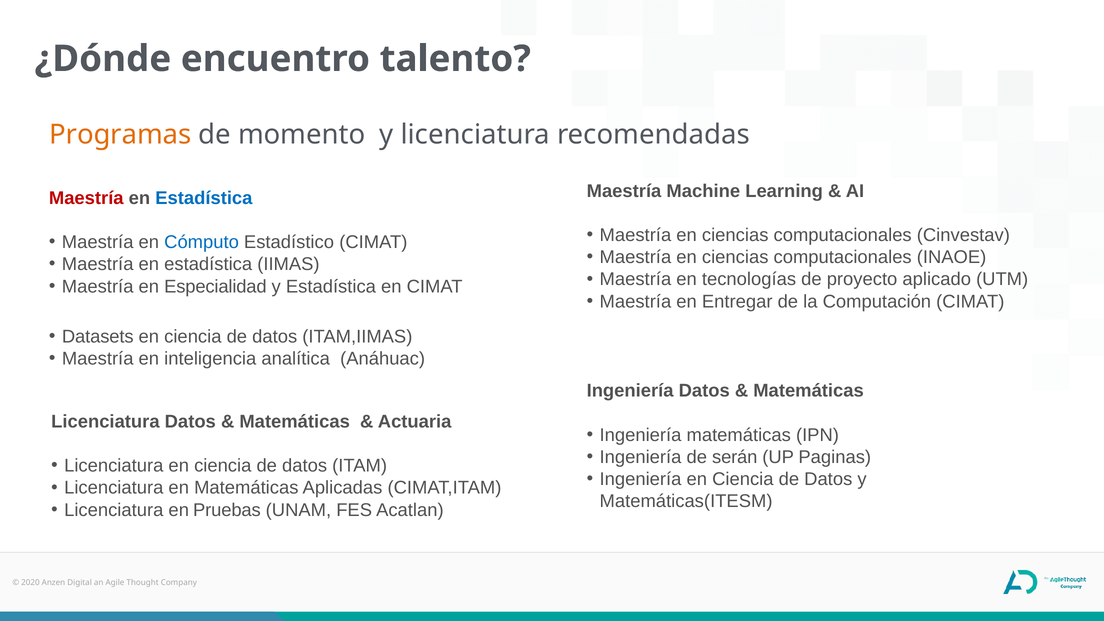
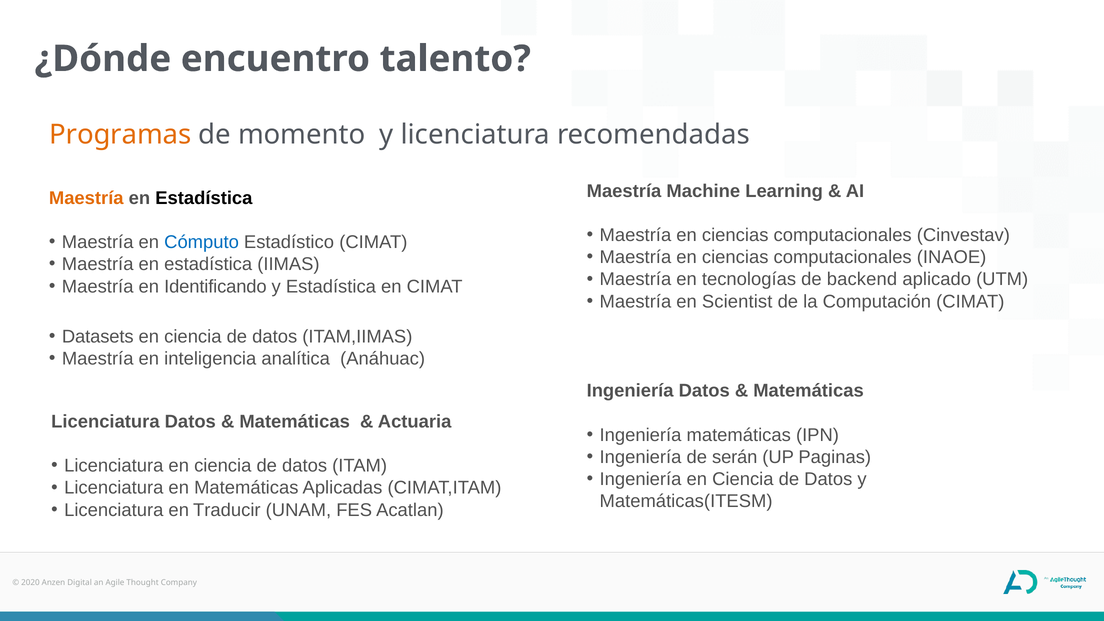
Maestría at (86, 198) colour: red -> orange
Estadística at (204, 198) colour: blue -> black
proyecto: proyecto -> backend
Especialidad: Especialidad -> Identificando
Entregar: Entregar -> Scientist
Pruebas: Pruebas -> Traducir
